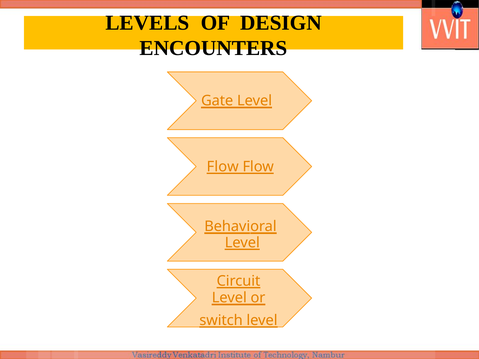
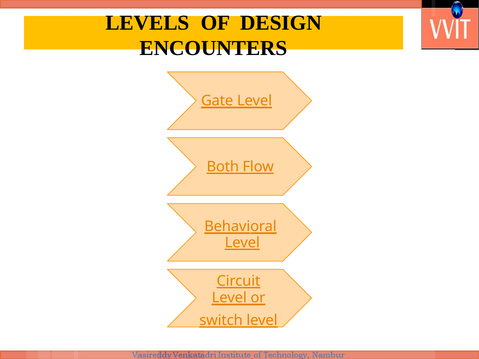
Flow at (223, 167): Flow -> Both
